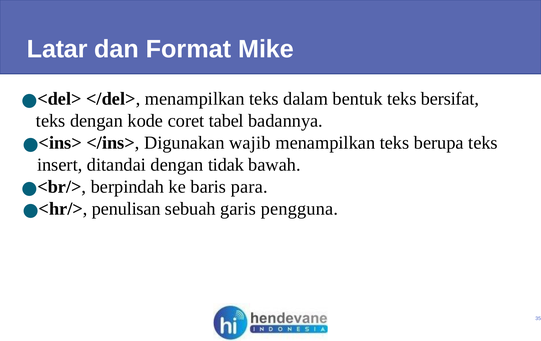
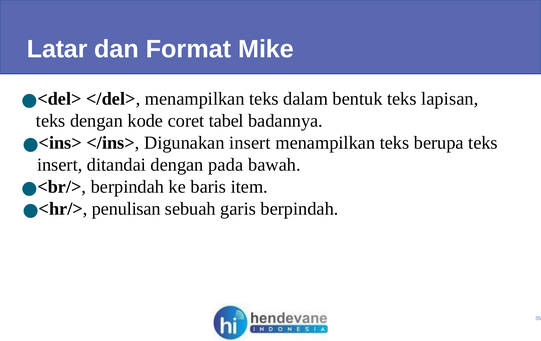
bersifat: bersifat -> lapisan
Digunakan wajib: wajib -> insert
tidak: tidak -> pada
para: para -> item
garis pengguna: pengguna -> berpindah
